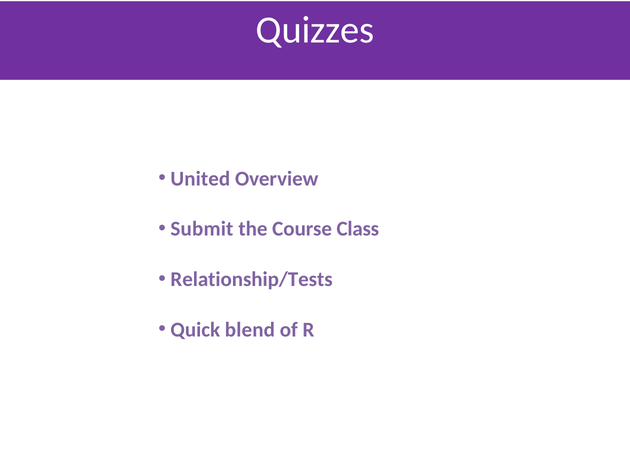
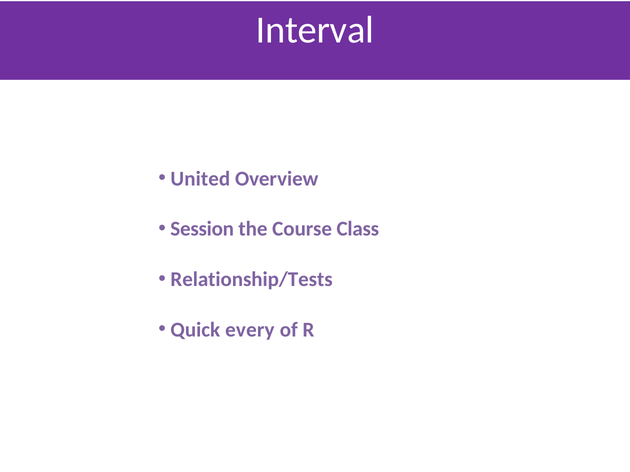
Quizzes: Quizzes -> Interval
Submit: Submit -> Session
blend: blend -> every
